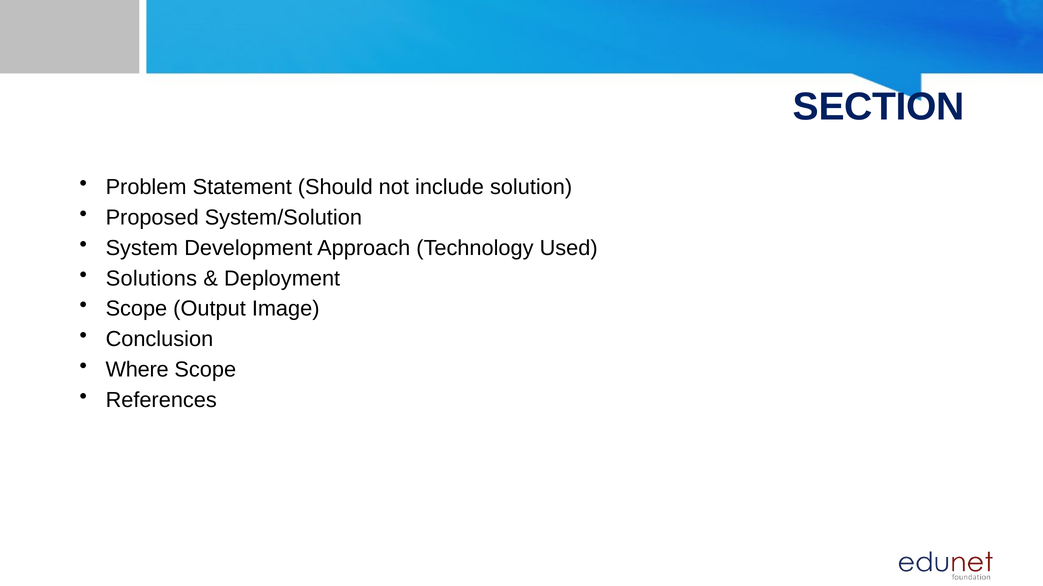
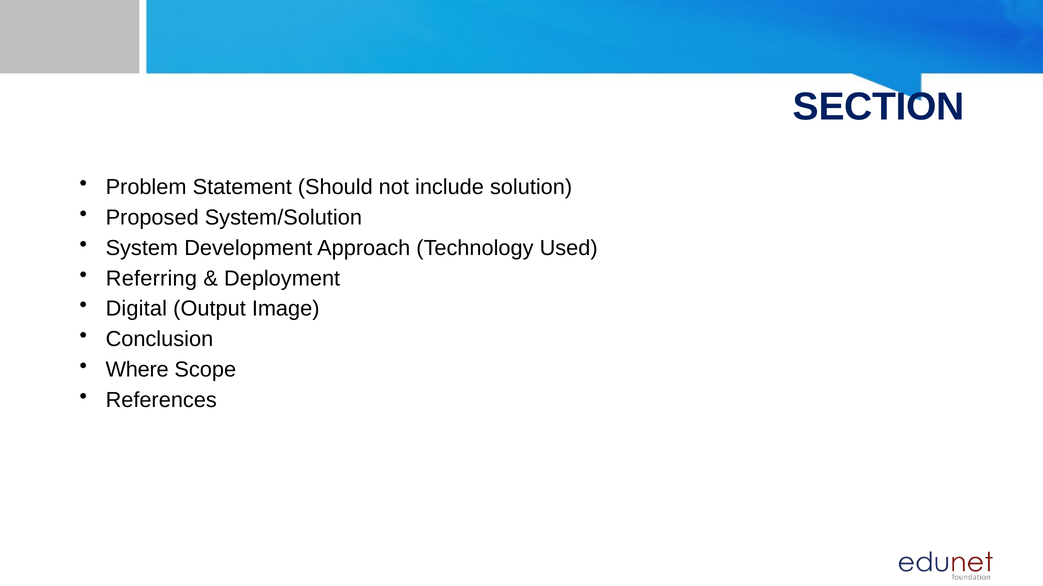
Solutions: Solutions -> Referring
Scope at (136, 309): Scope -> Digital
